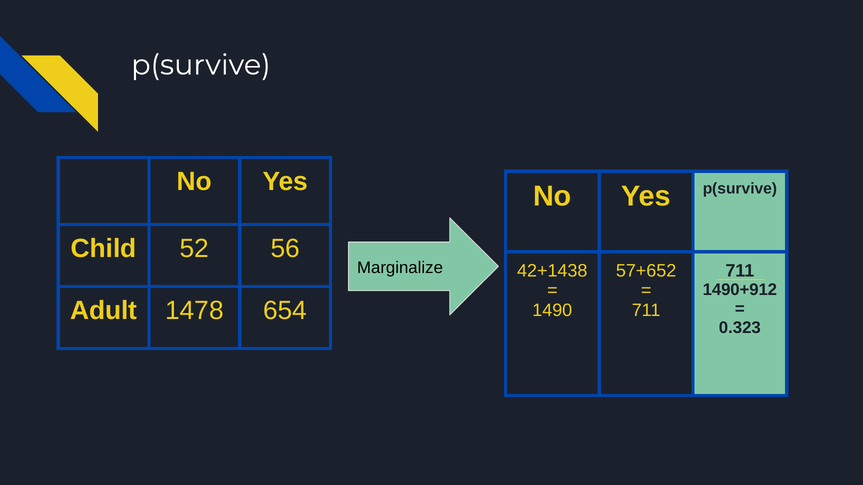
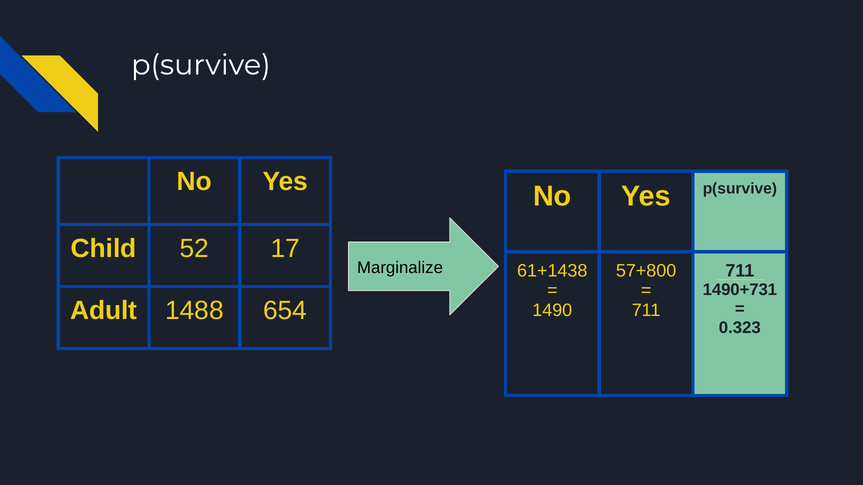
56: 56 -> 17
42+1438: 42+1438 -> 61+1438
57+652: 57+652 -> 57+800
1490+912: 1490+912 -> 1490+731
1478: 1478 -> 1488
